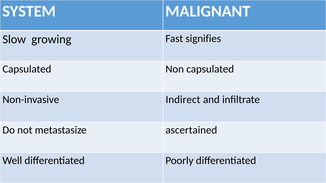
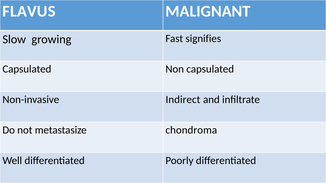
SYSTEM: SYSTEM -> FLAVUS
ascertained: ascertained -> chondroma
